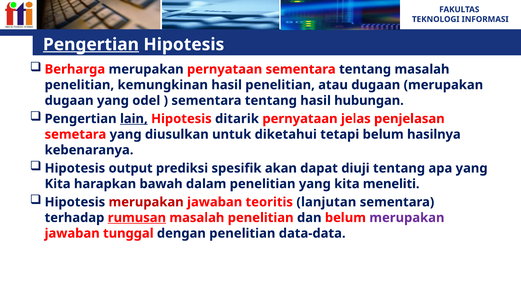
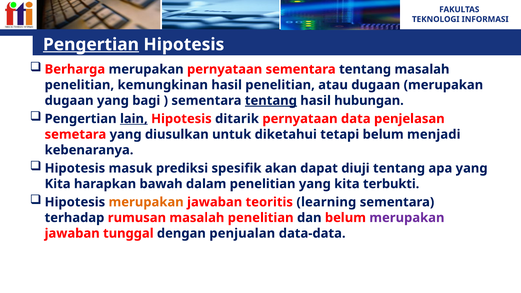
odel: odel -> bagi
tentang at (271, 101) underline: none -> present
jelas: jelas -> data
hasilnya: hasilnya -> menjadi
output: output -> masuk
meneliti: meneliti -> terbukti
merupakan at (146, 202) colour: red -> orange
lanjutan: lanjutan -> learning
rumusan underline: present -> none
dengan penelitian: penelitian -> penjualan
